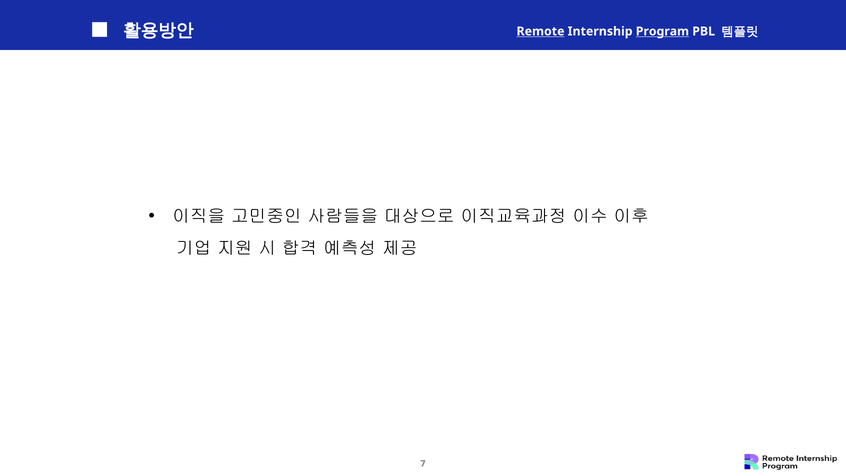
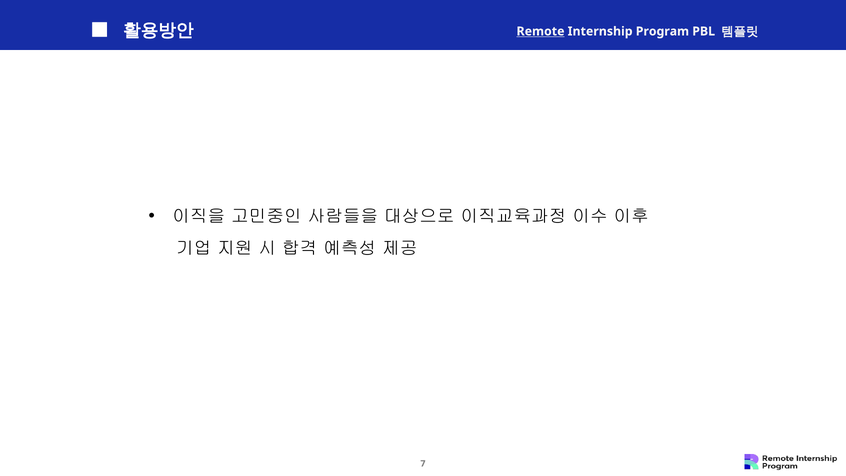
Program underline: present -> none
